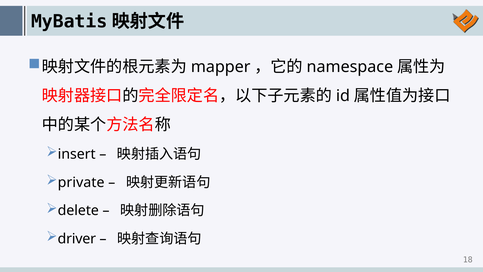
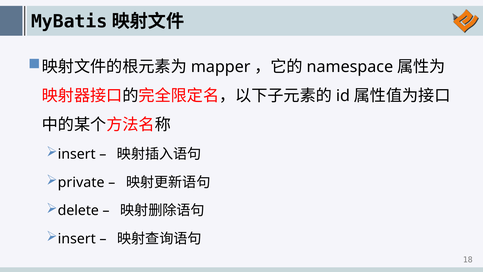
driver at (77, 239): driver -> insert
